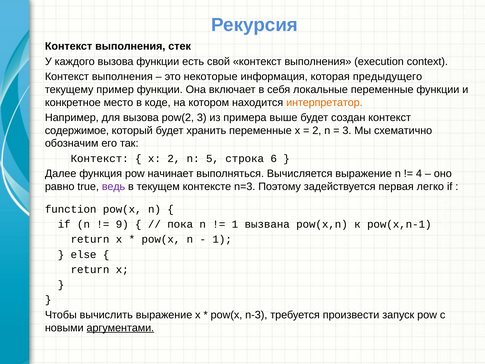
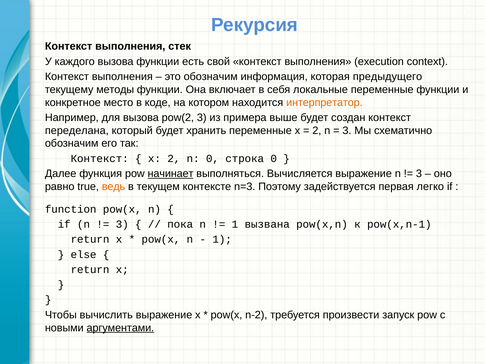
это некоторые: некоторые -> обозначим
пример: пример -> методы
содержимое: содержимое -> переделана
n 5: 5 -> 0
строка 6: 6 -> 0
начинает underline: none -> present
4 at (419, 174): 4 -> 3
ведь colour: purple -> orange
9 at (122, 224): 9 -> 3
n-3: n-3 -> n-2
